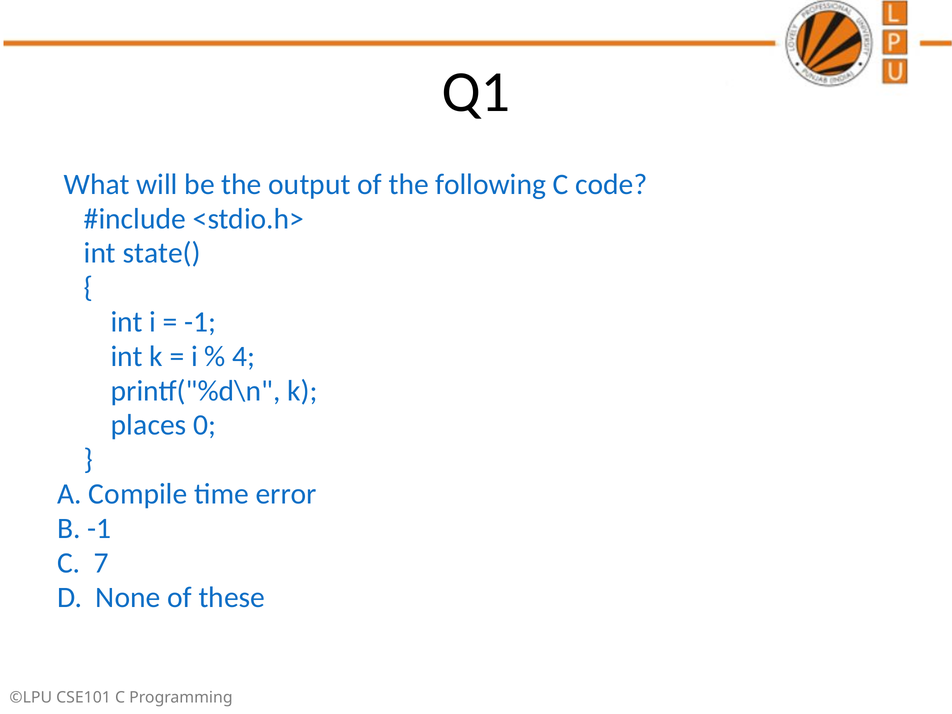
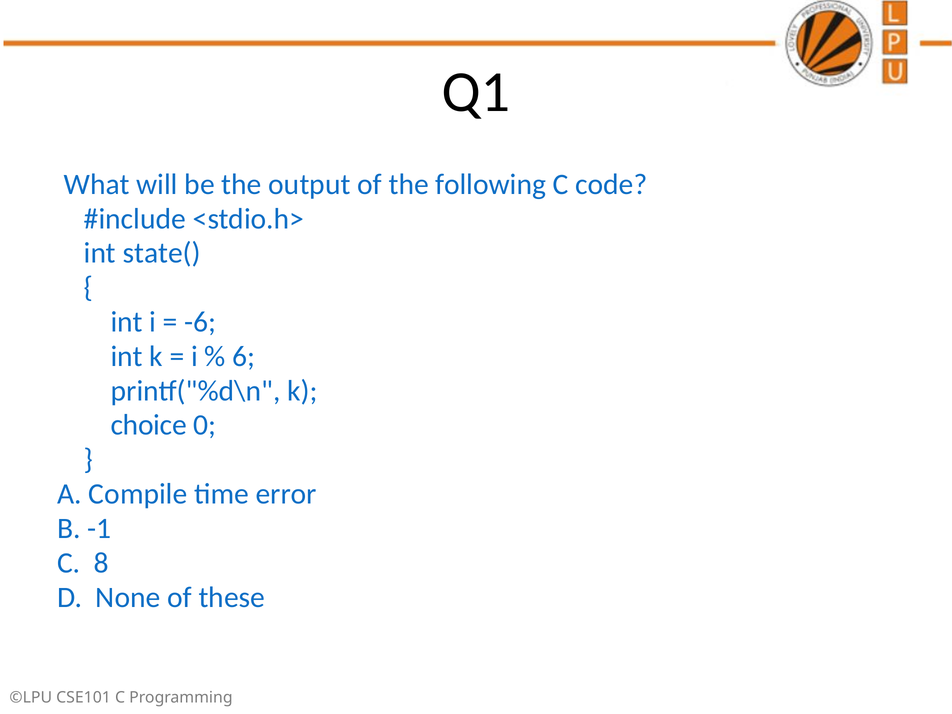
-1 at (200, 322): -1 -> -6
4: 4 -> 6
places: places -> choice
7: 7 -> 8
